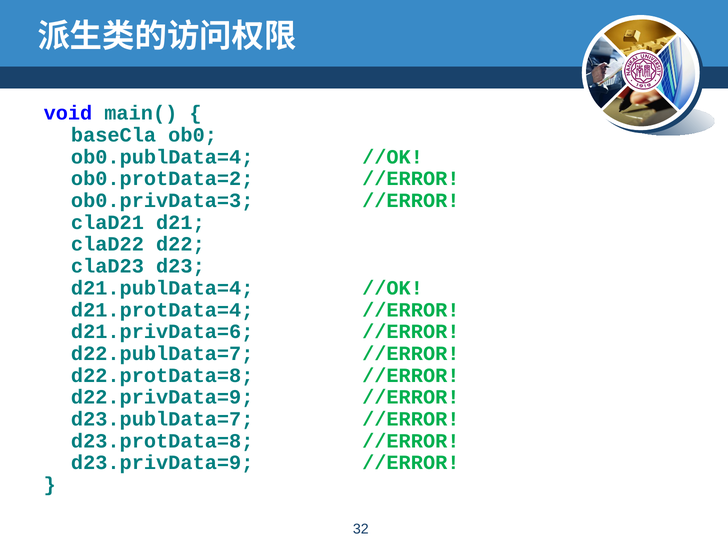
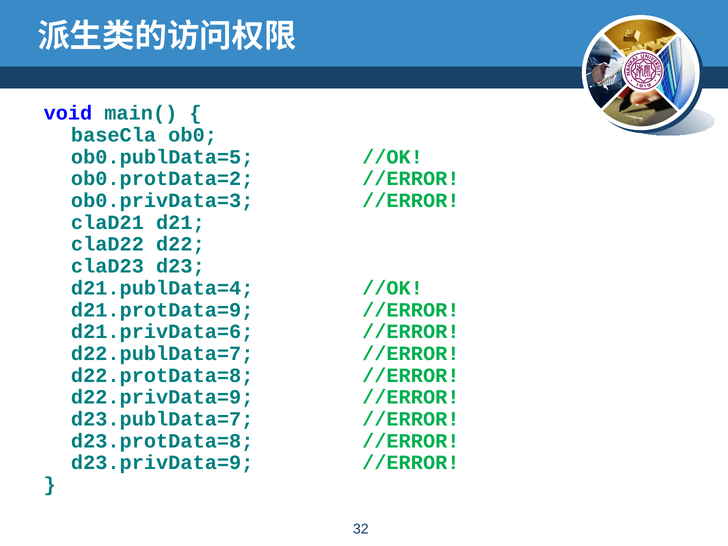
ob0.publData=4: ob0.publData=4 -> ob0.publData=5
d21.protData=4: d21.protData=4 -> d21.protData=9
